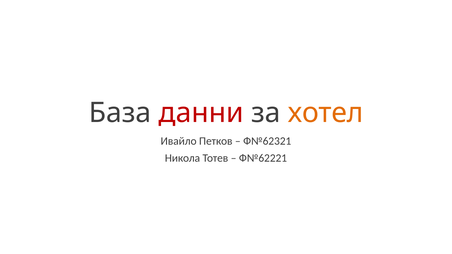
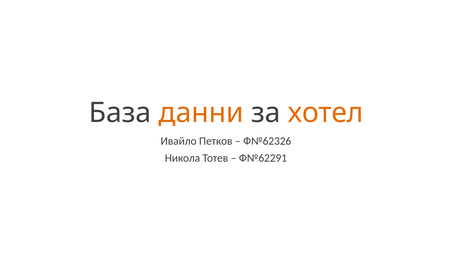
данни colour: red -> orange
Ф№62321: Ф№62321 -> Ф№62326
Ф№62221: Ф№62221 -> Ф№62291
